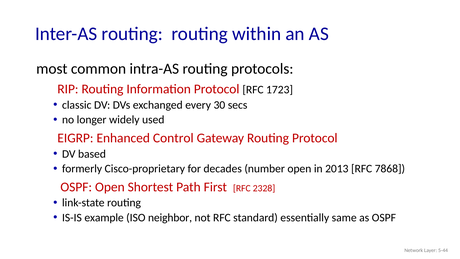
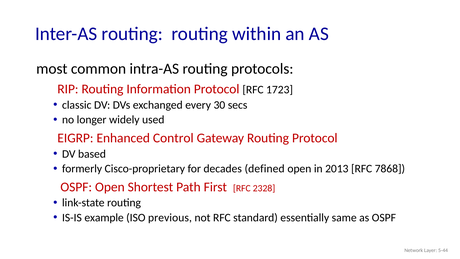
number: number -> defined
neighbor: neighbor -> previous
